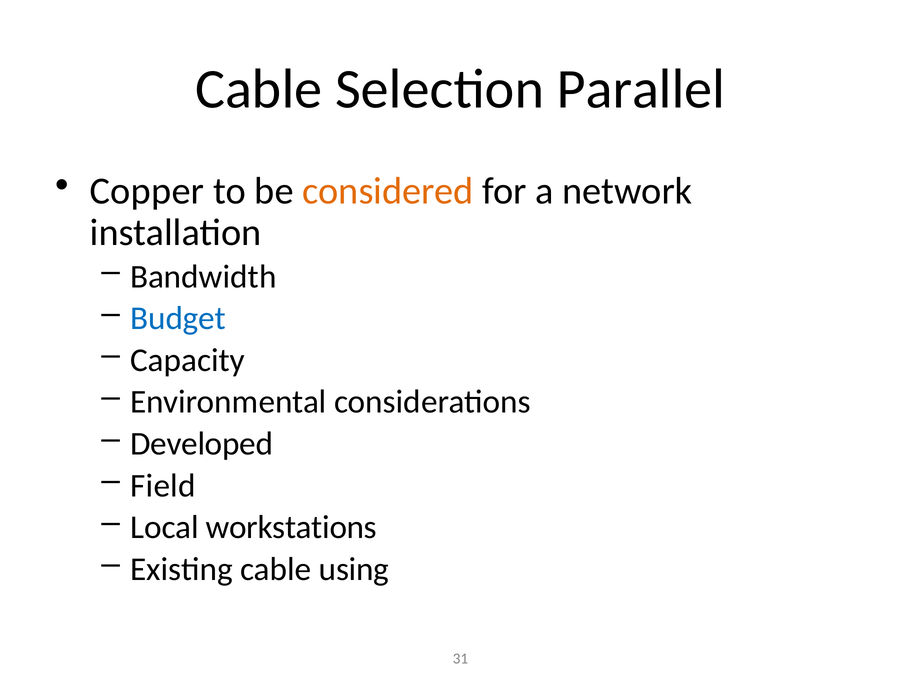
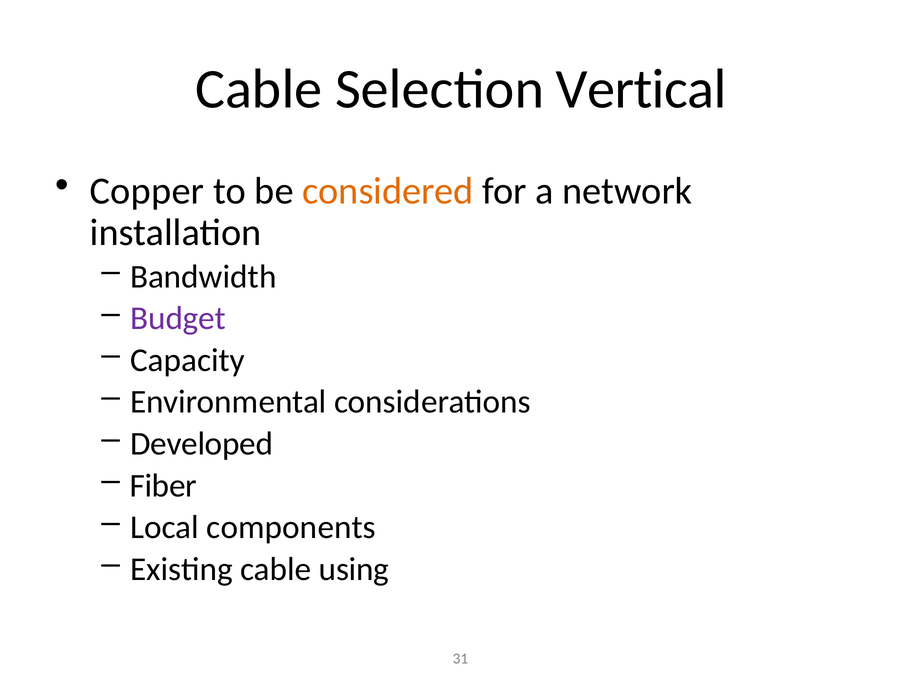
Parallel: Parallel -> Vertical
Budget colour: blue -> purple
Field: Field -> Fiber
workstations: workstations -> components
